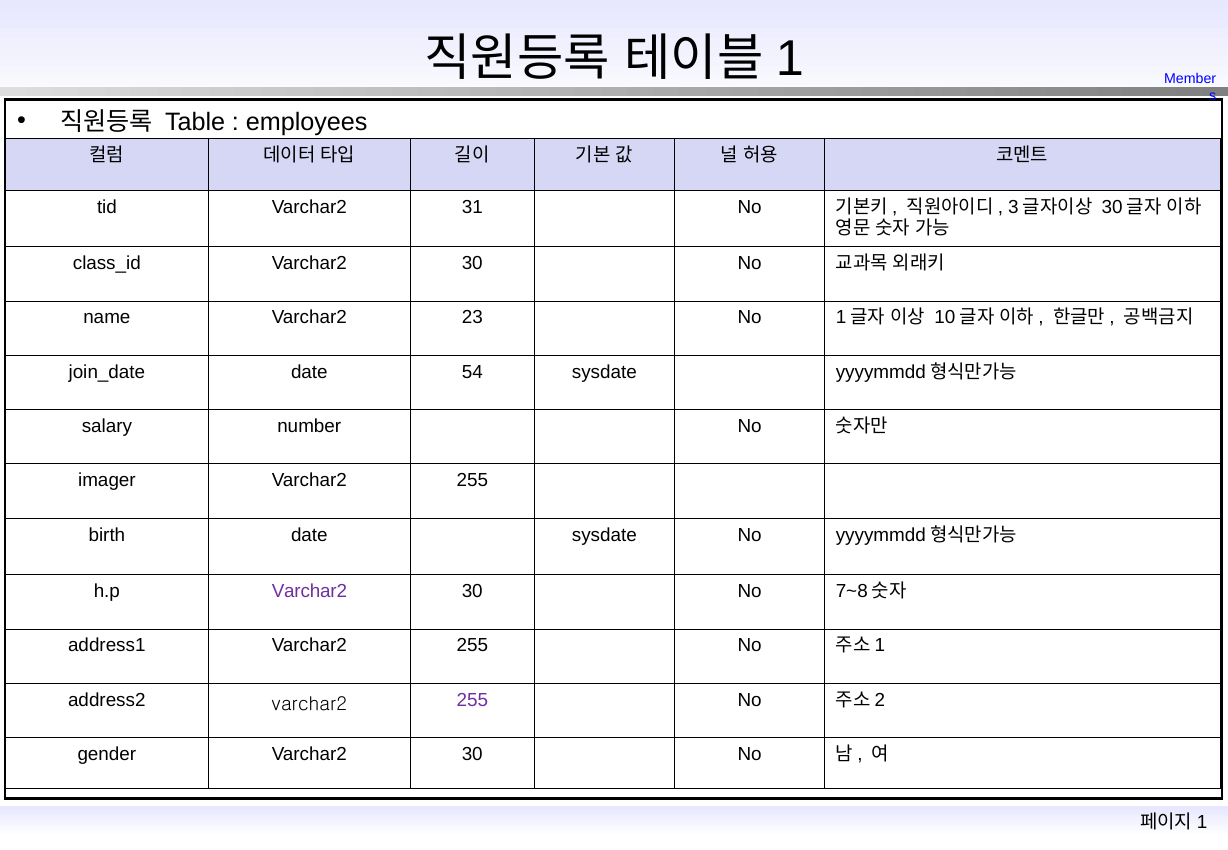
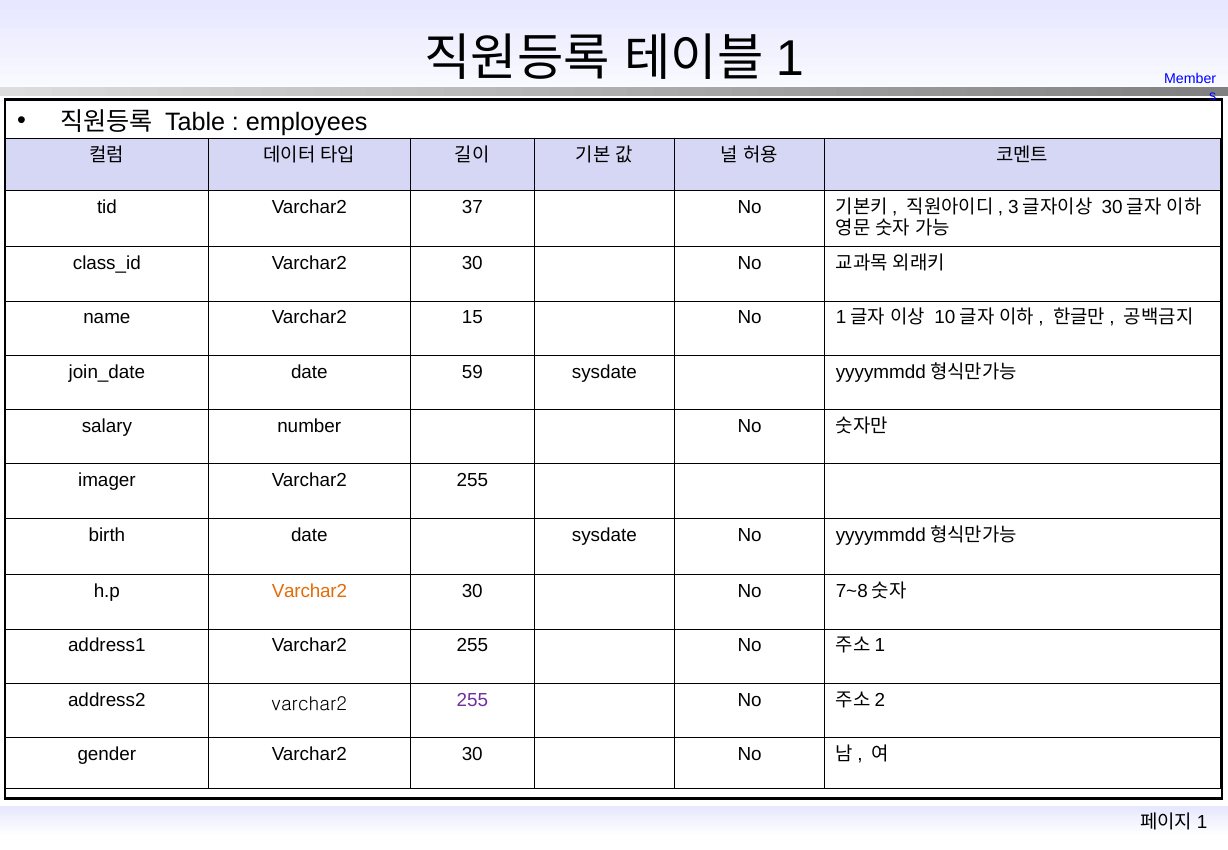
31: 31 -> 37
23: 23 -> 15
54: 54 -> 59
Varchar2 at (309, 592) colour: purple -> orange
